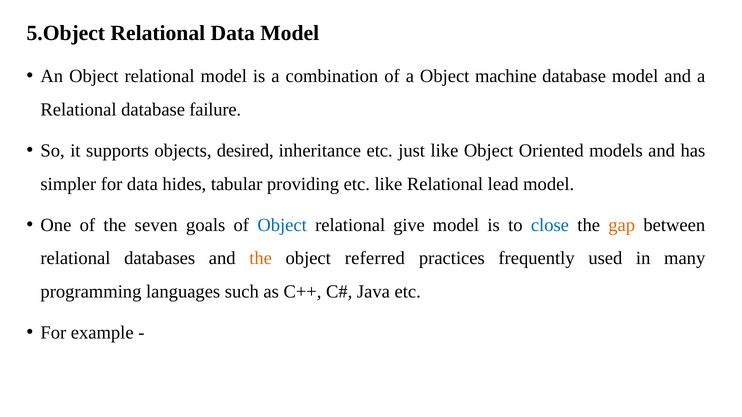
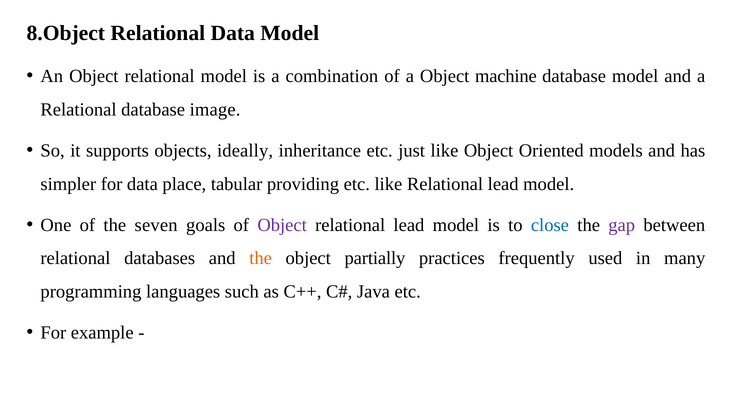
5.Object: 5.Object -> 8.Object
failure: failure -> image
desired: desired -> ideally
hides: hides -> place
Object at (282, 225) colour: blue -> purple
give at (409, 225): give -> lead
gap colour: orange -> purple
referred: referred -> partially
